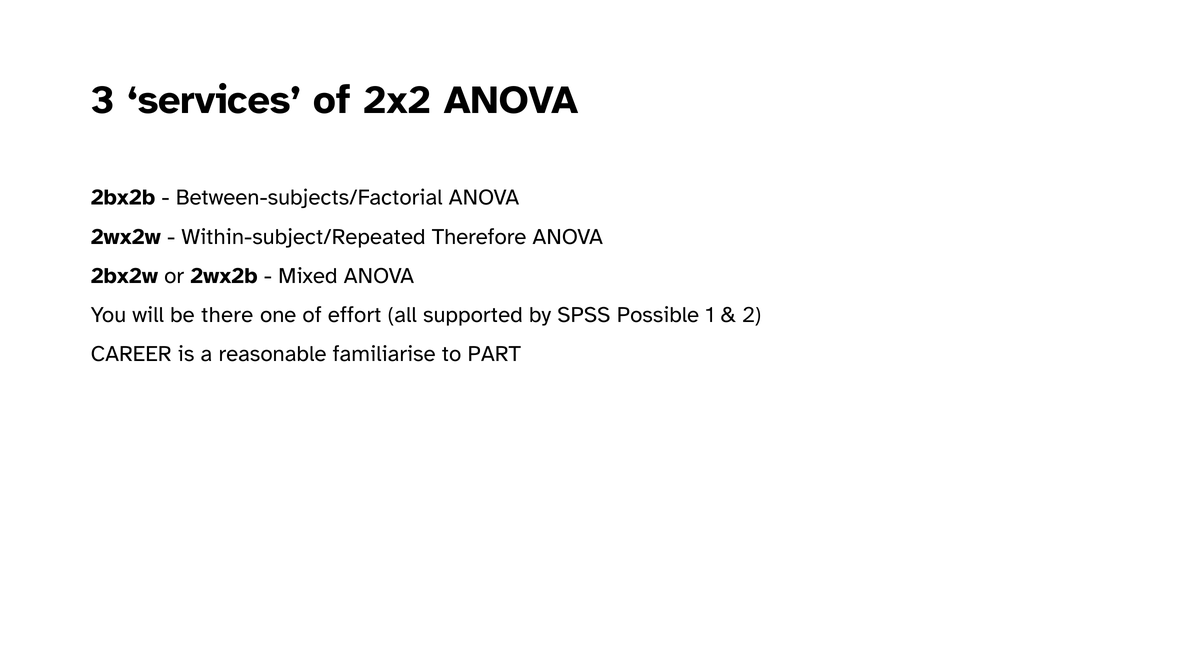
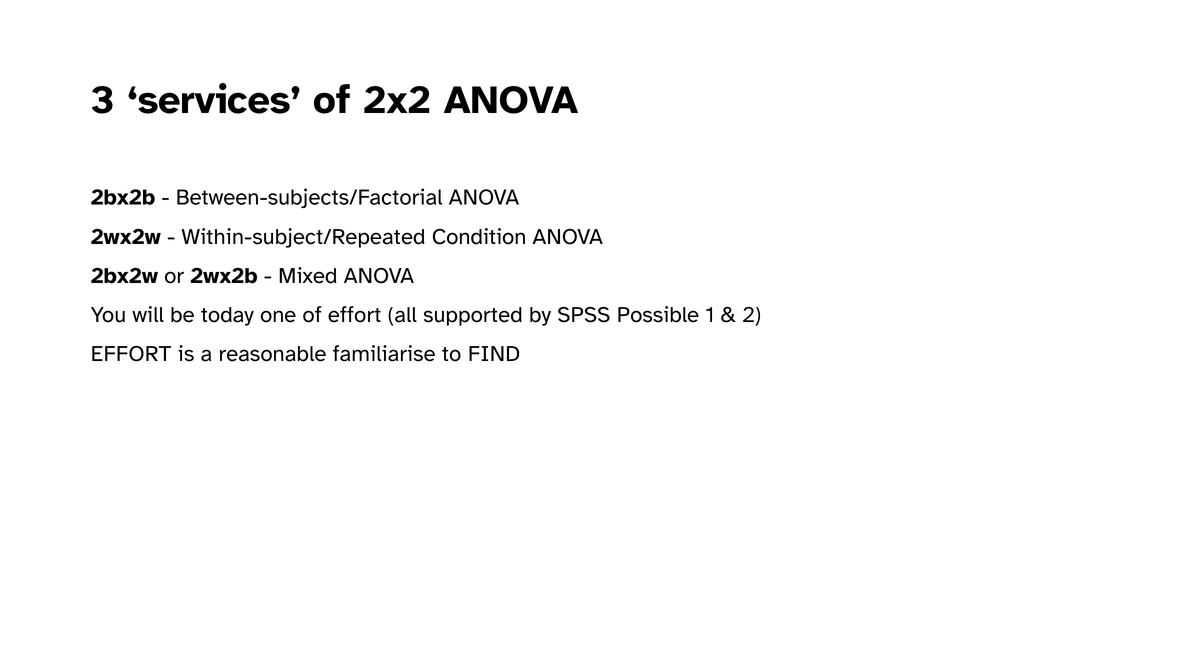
Therefore: Therefore -> Condition
there: there -> today
CAREER at (131, 354): CAREER -> EFFORT
PART: PART -> FIND
